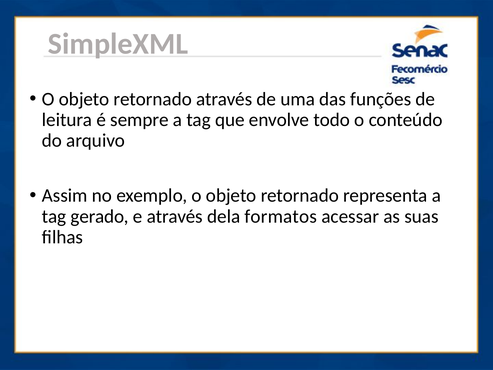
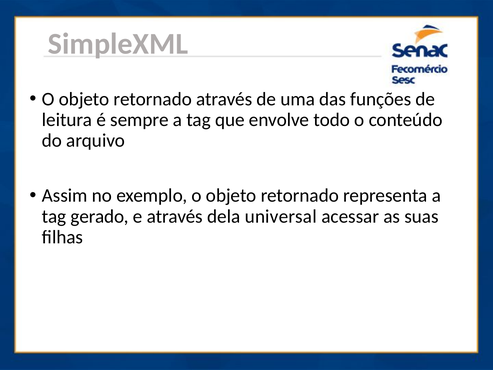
formatos: formatos -> universal
